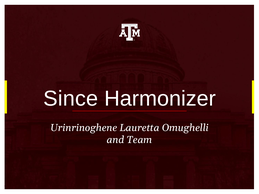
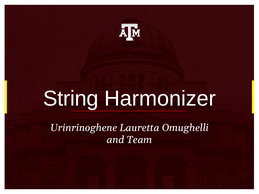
Since: Since -> String
